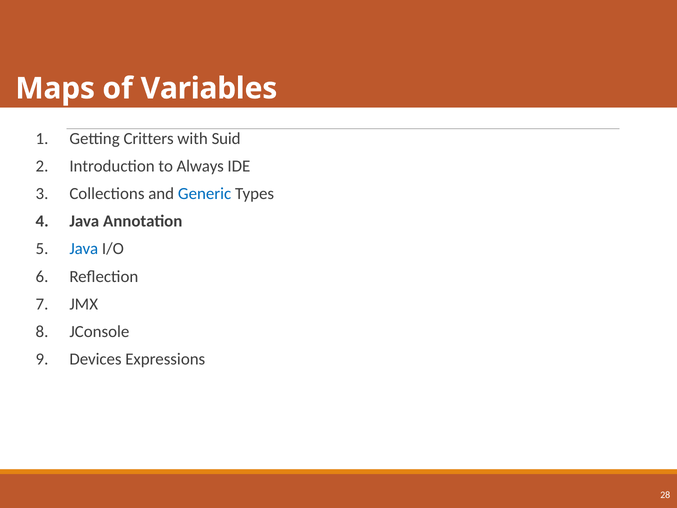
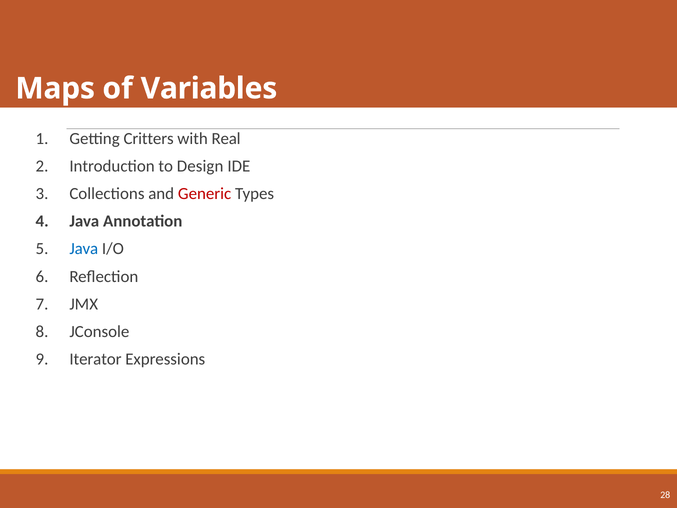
Suid: Suid -> Real
Always: Always -> Design
Generic colour: blue -> red
Devices: Devices -> Iterator
